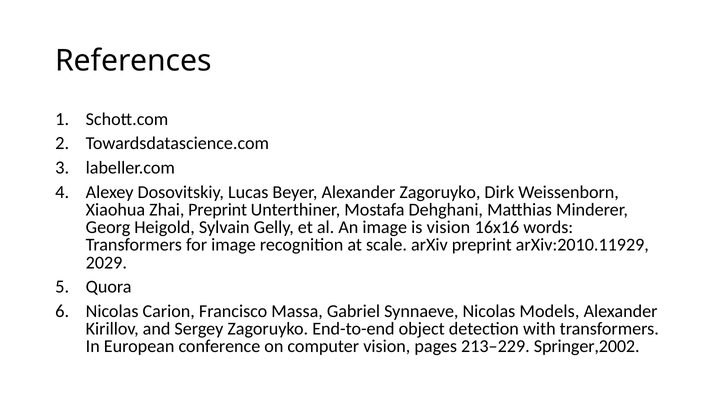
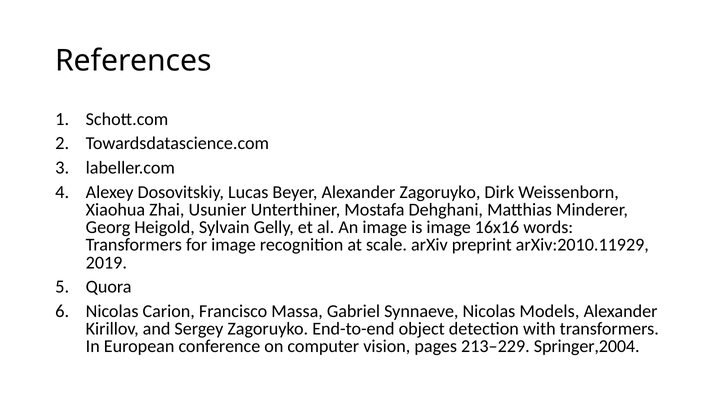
Zhai Preprint: Preprint -> Usunier
is vision: vision -> image
2029: 2029 -> 2019
Springer,2002: Springer,2002 -> Springer,2004
